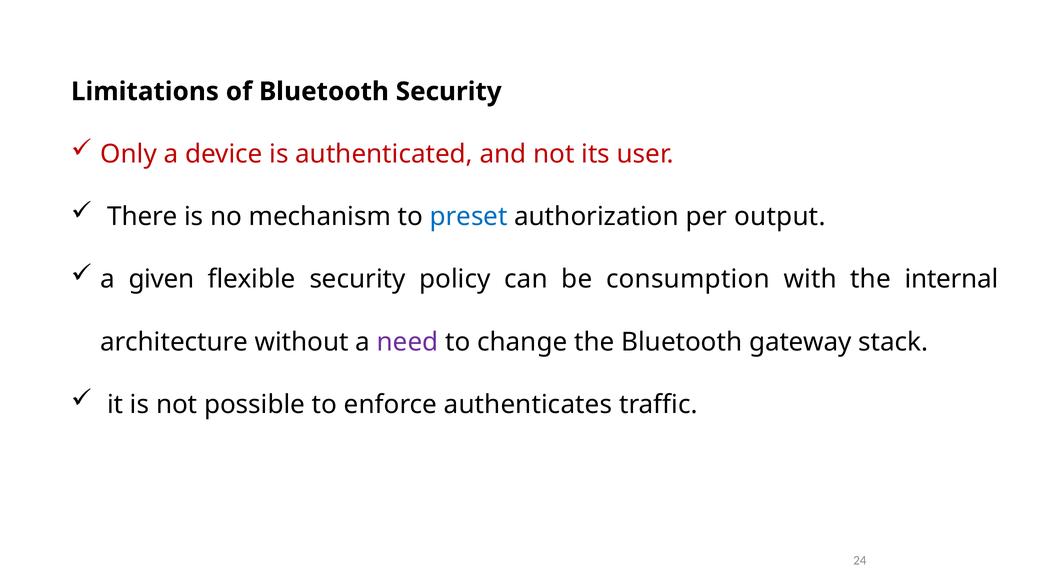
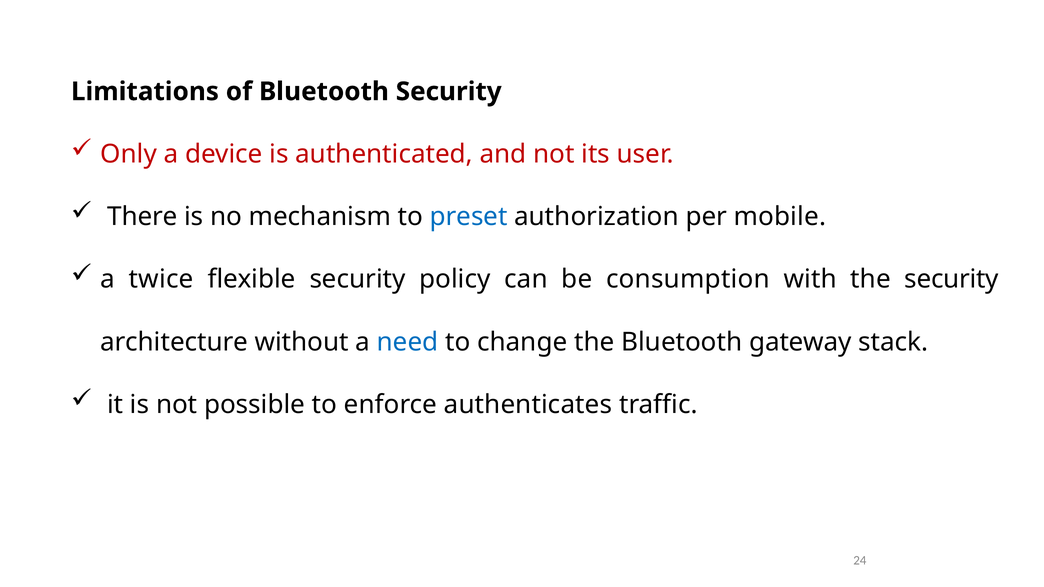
output: output -> mobile
given: given -> twice
the internal: internal -> security
need colour: purple -> blue
